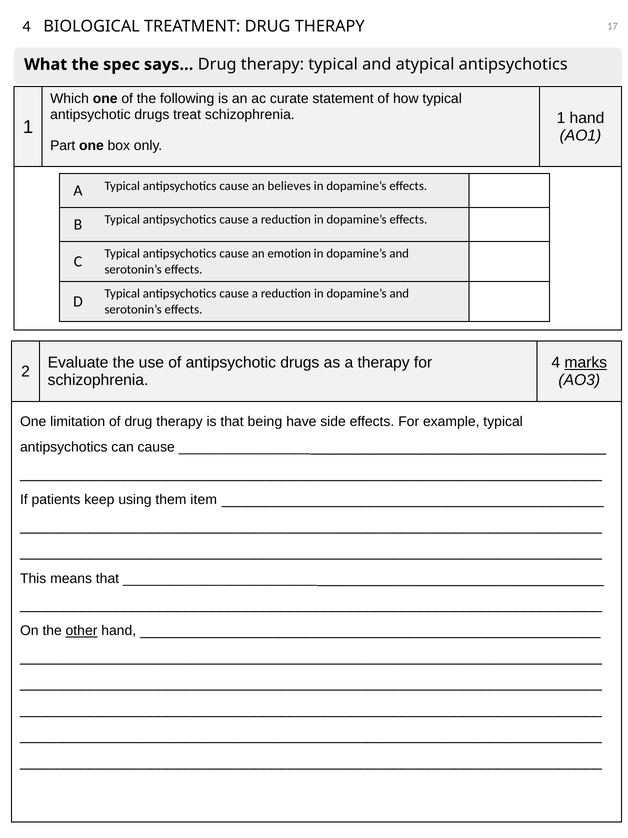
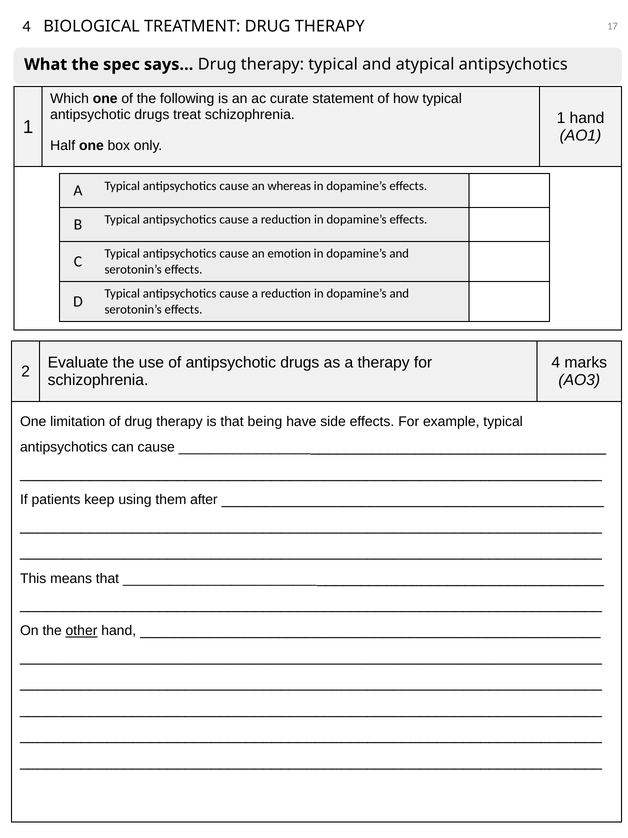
Part: Part -> Half
believes: believes -> whereas
marks underline: present -> none
item: item -> after
